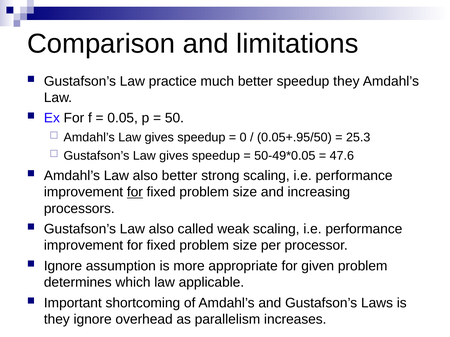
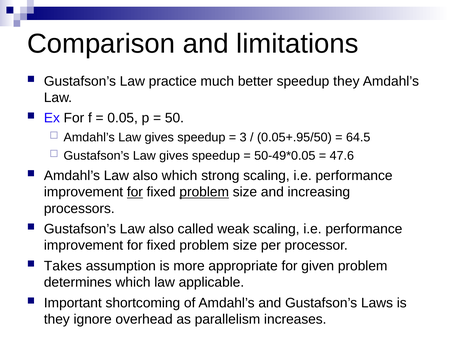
0: 0 -> 3
25.3: 25.3 -> 64.5
also better: better -> which
problem at (204, 192) underline: none -> present
Ignore at (63, 266): Ignore -> Takes
